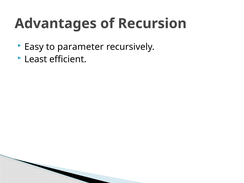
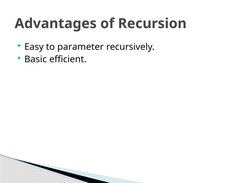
Least: Least -> Basic
